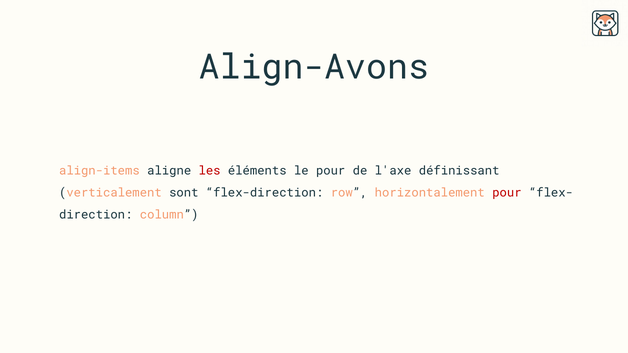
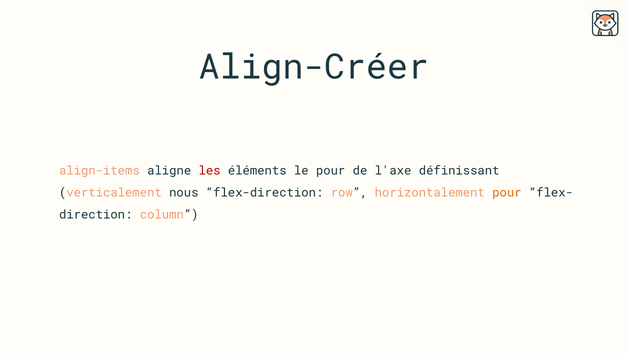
Align-Avons: Align-Avons -> Align-Créer
sont: sont -> nous
pour at (507, 193) colour: red -> orange
